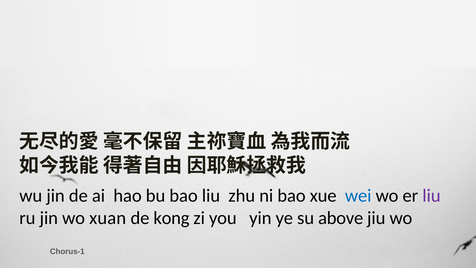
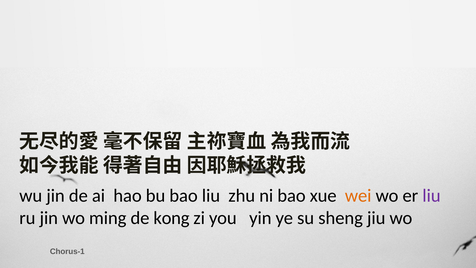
wei colour: blue -> orange
xuan: xuan -> ming
above: above -> sheng
